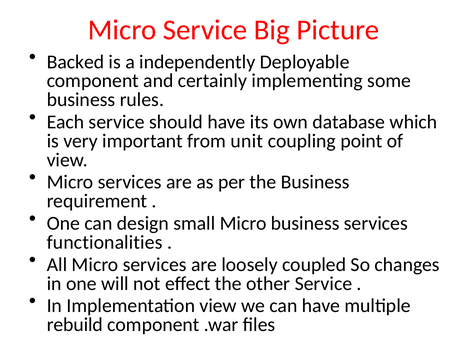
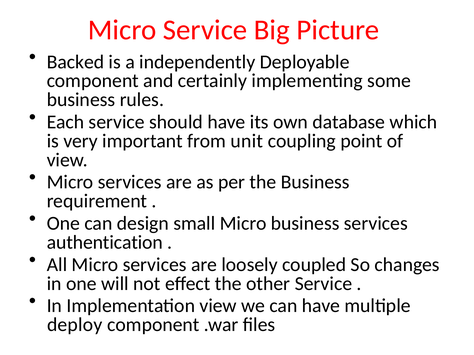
functionalities: functionalities -> authentication
rebuild: rebuild -> deploy
